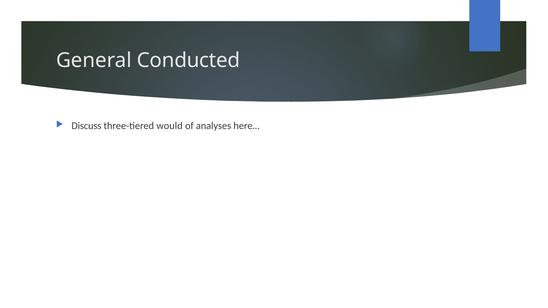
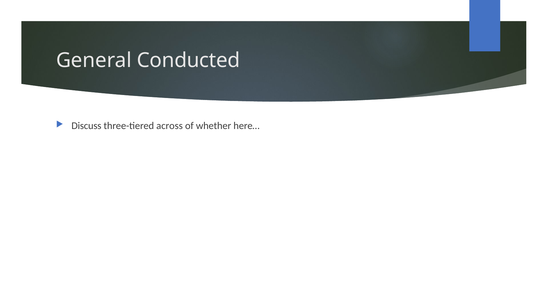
would: would -> across
analyses: analyses -> whether
